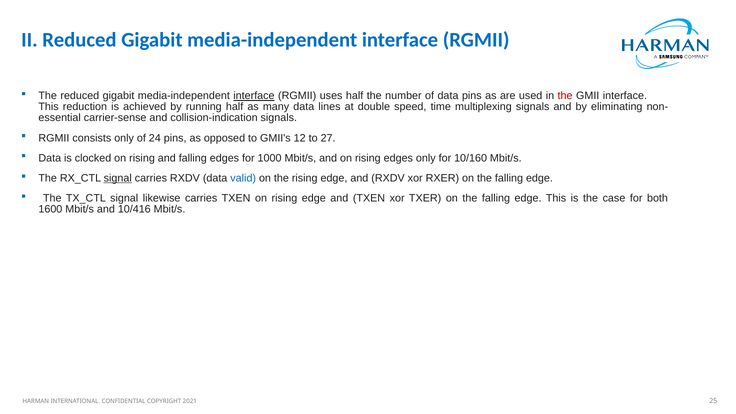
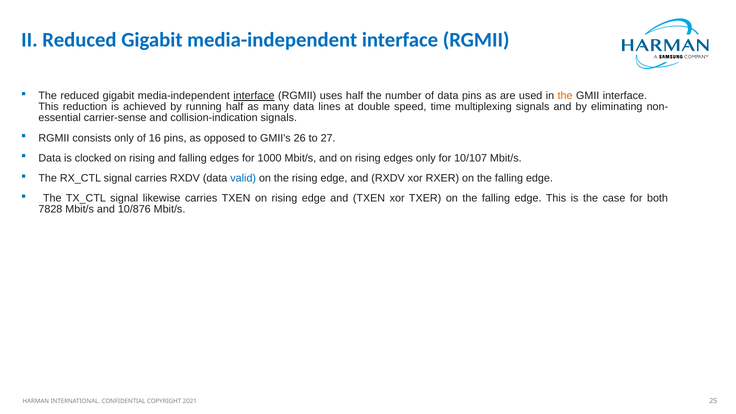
the at (565, 96) colour: red -> orange
24: 24 -> 16
12: 12 -> 26
10/160: 10/160 -> 10/107
signal at (118, 178) underline: present -> none
1600: 1600 -> 7828
10/416: 10/416 -> 10/876
